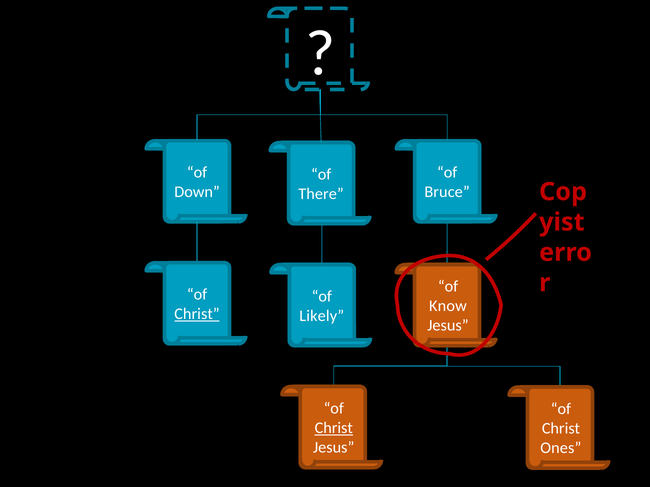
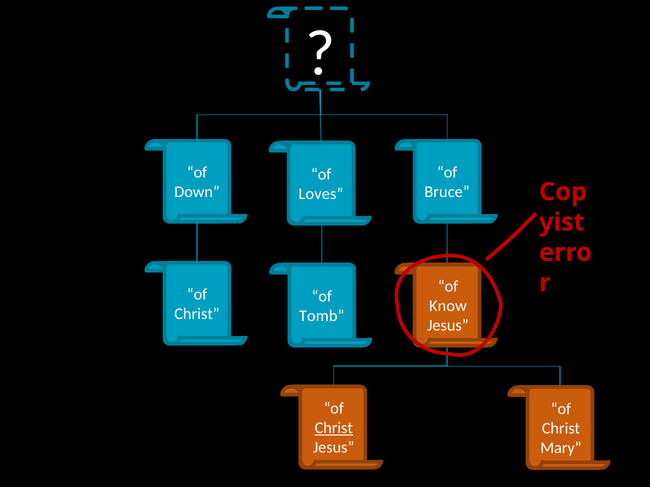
There: There -> Loves
Christ at (197, 314) underline: present -> none
Likely: Likely -> Tomb
Ones: Ones -> Mary
